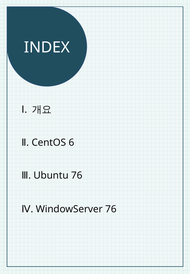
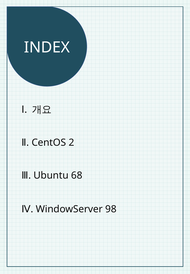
6: 6 -> 2
Ubuntu 76: 76 -> 68
WindowServer 76: 76 -> 98
